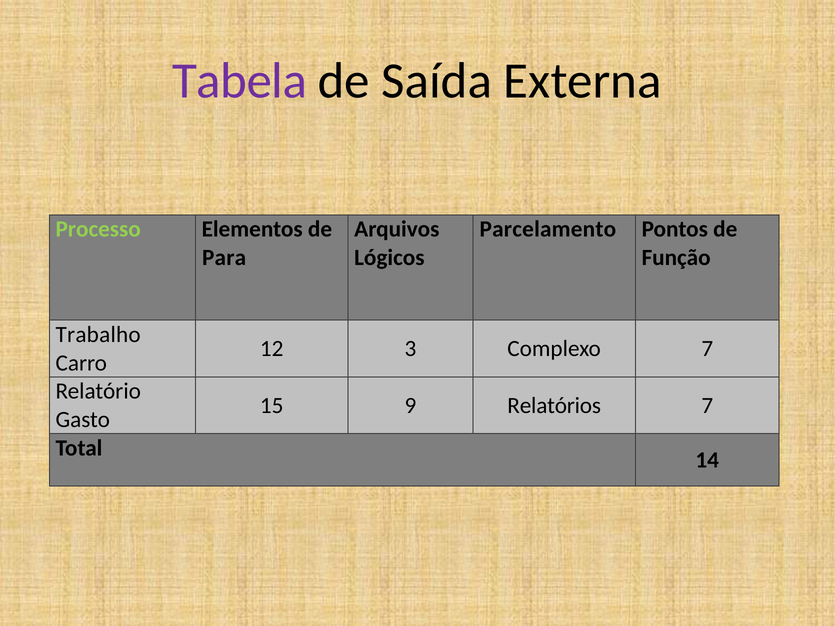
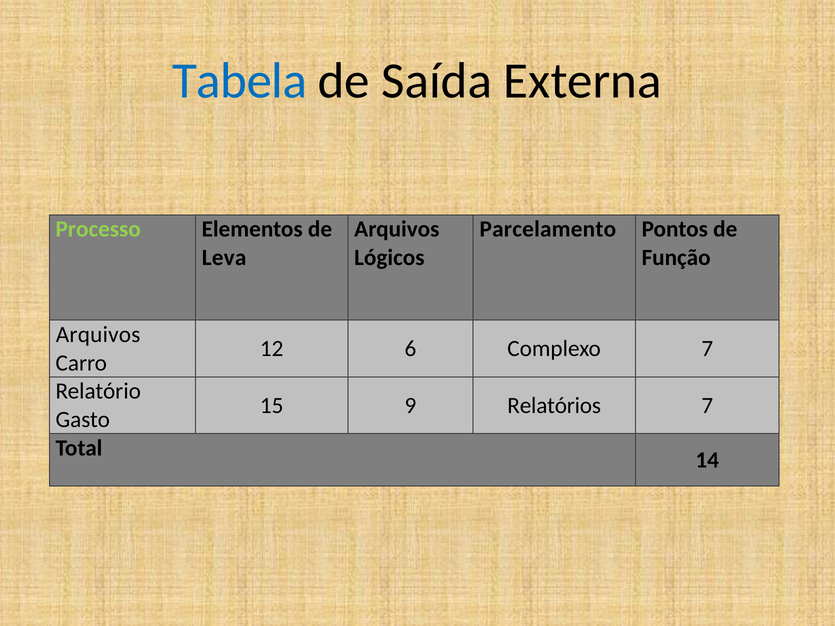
Tabela colour: purple -> blue
Para: Para -> Leva
Trabalho at (98, 335): Trabalho -> Arquivos
3: 3 -> 6
